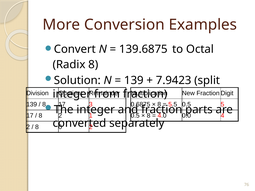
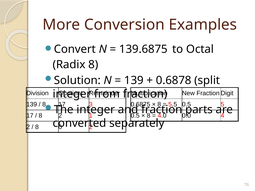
7.9423: 7.9423 -> 0.6878
